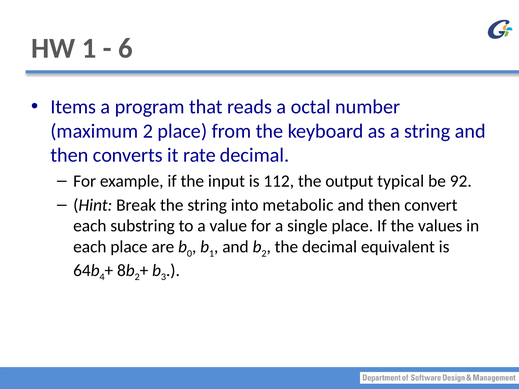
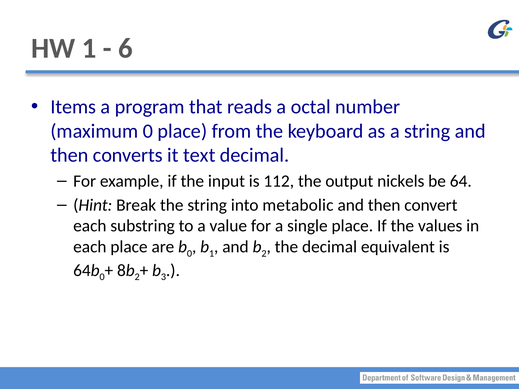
maximum 2: 2 -> 0
rate: rate -> text
typical: typical -> nickels
92: 92 -> 64
4 at (102, 277): 4 -> 0
